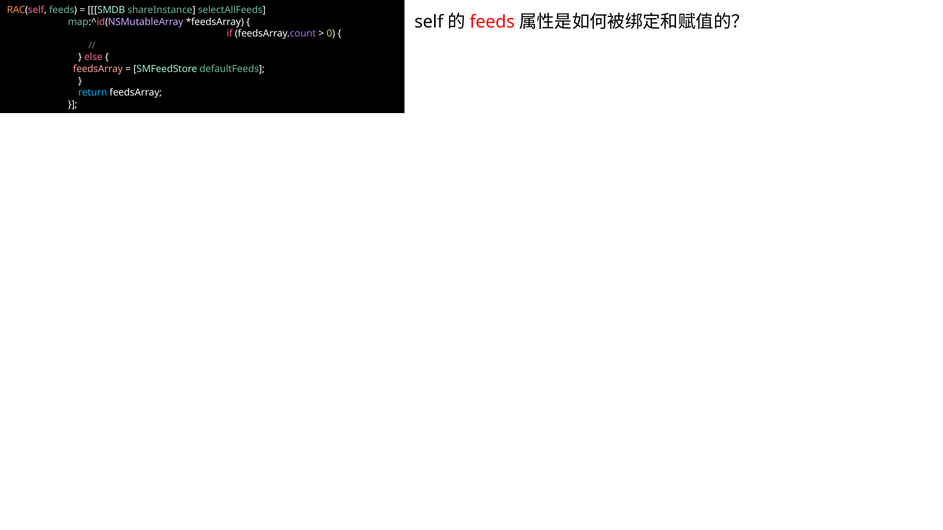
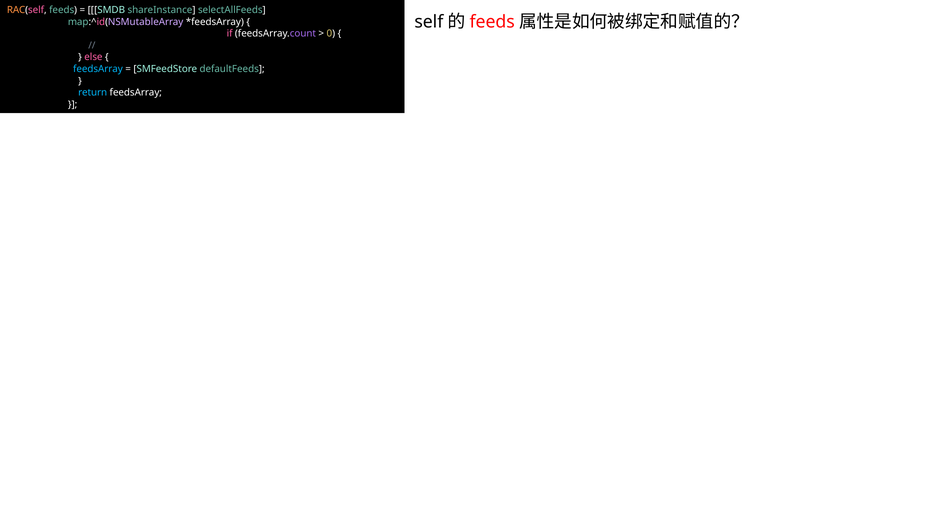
feedsArray at (98, 69) colour: pink -> light blue
